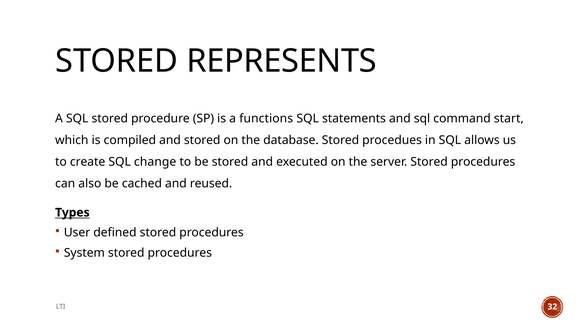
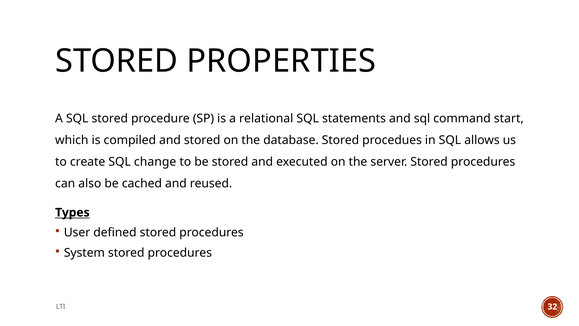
REPRESENTS: REPRESENTS -> PROPERTIES
functions: functions -> relational
